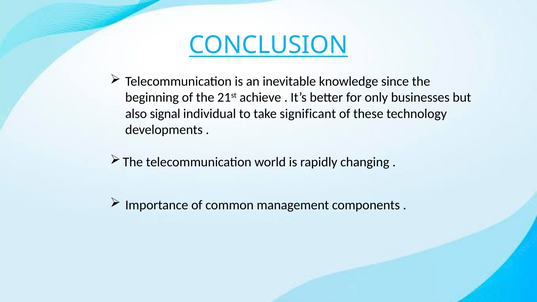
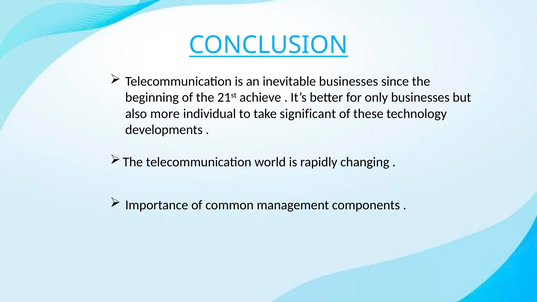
inevitable knowledge: knowledge -> businesses
signal: signal -> more
